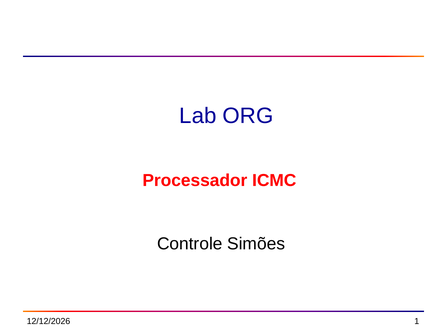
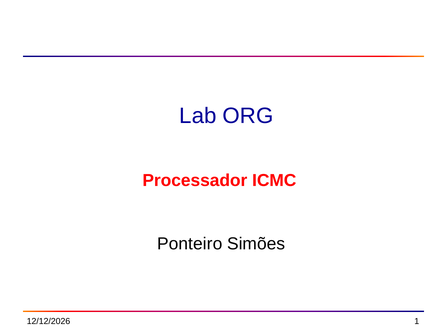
Controle: Controle -> Ponteiro
